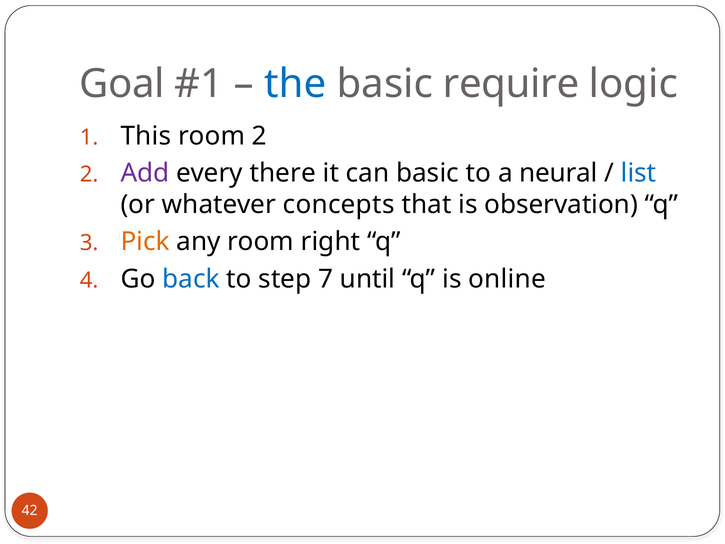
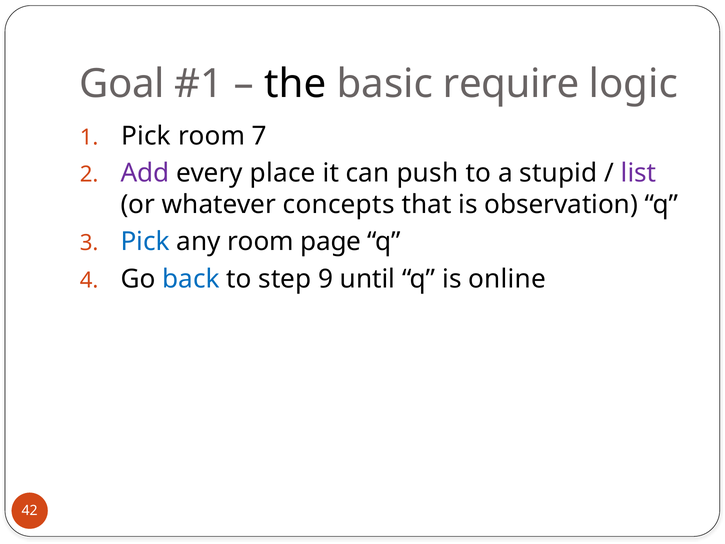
the colour: blue -> black
1 This: This -> Pick
room 2: 2 -> 7
there: there -> place
can basic: basic -> push
neural: neural -> stupid
list colour: blue -> purple
Pick at (145, 242) colour: orange -> blue
right: right -> page
7: 7 -> 9
